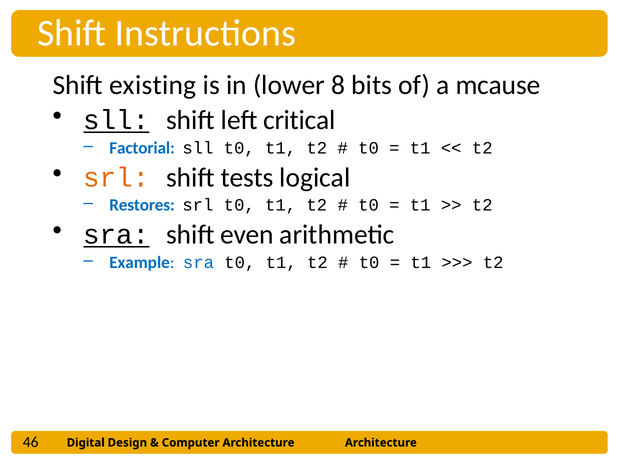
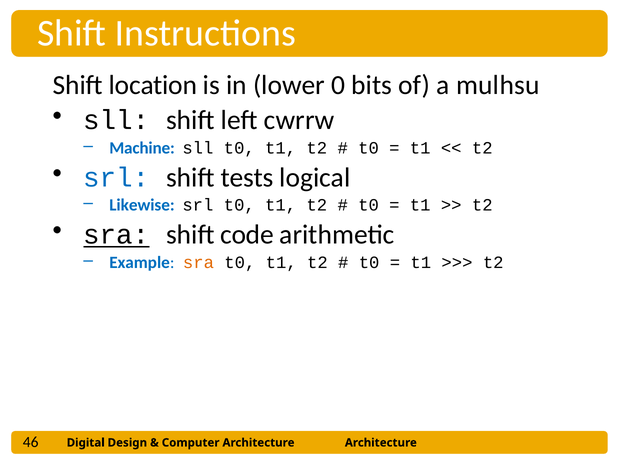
existing: existing -> location
8: 8 -> 0
mcause: mcause -> mulhsu
sll at (116, 120) underline: present -> none
critical: critical -> cwrrw
Factorial: Factorial -> Machine
srl at (116, 177) colour: orange -> blue
Restores: Restores -> Likewise
even: even -> code
sra at (198, 262) colour: blue -> orange
